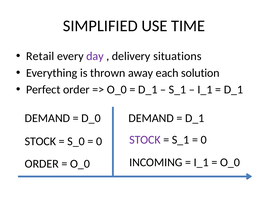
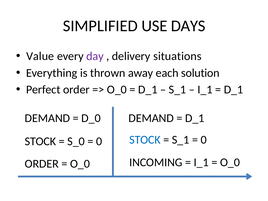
TIME: TIME -> DAYS
Retail: Retail -> Value
STOCK at (145, 140) colour: purple -> blue
